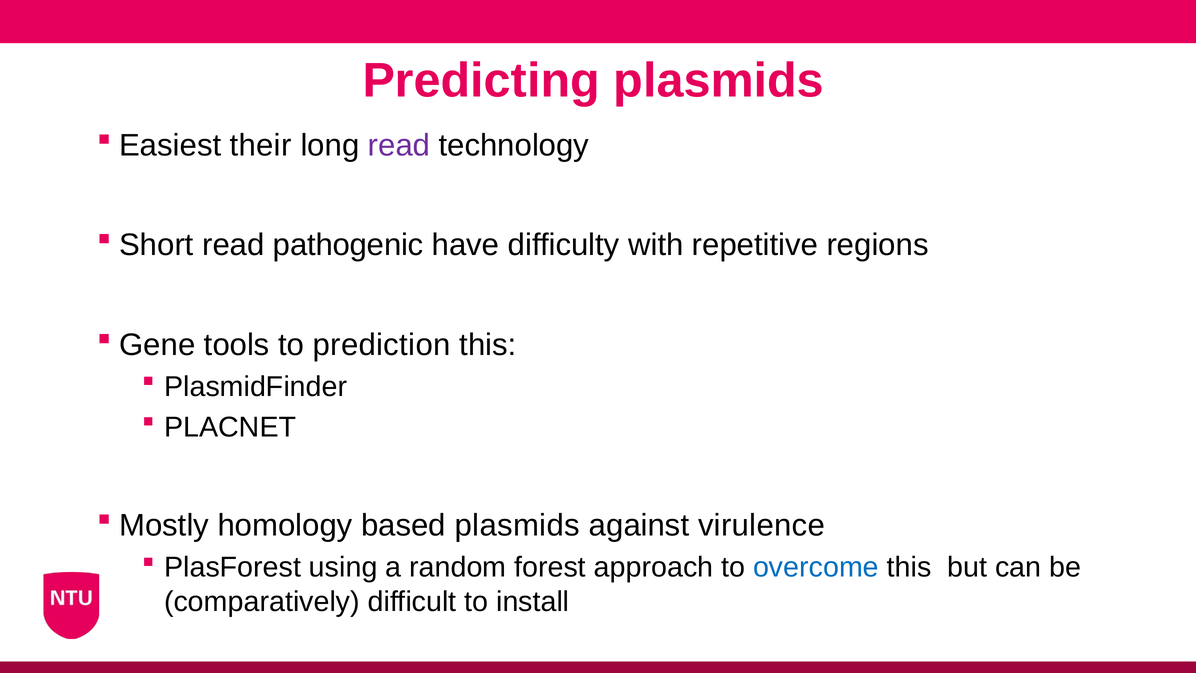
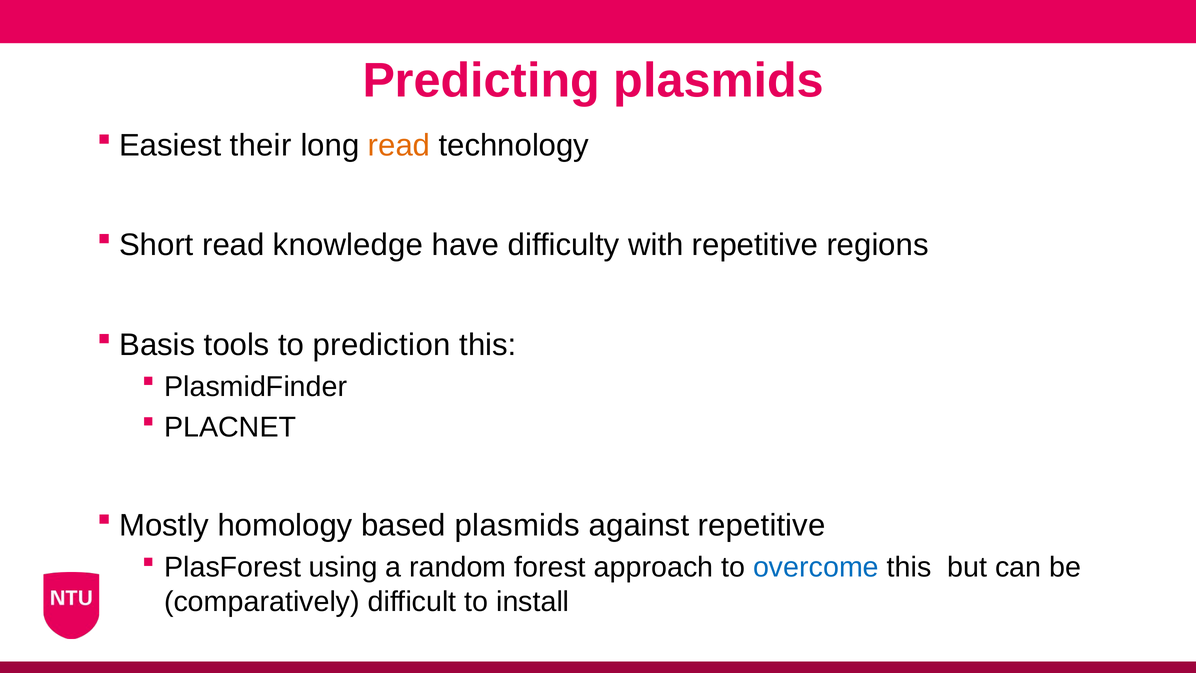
read at (399, 145) colour: purple -> orange
pathogenic: pathogenic -> knowledge
Gene: Gene -> Basis
against virulence: virulence -> repetitive
